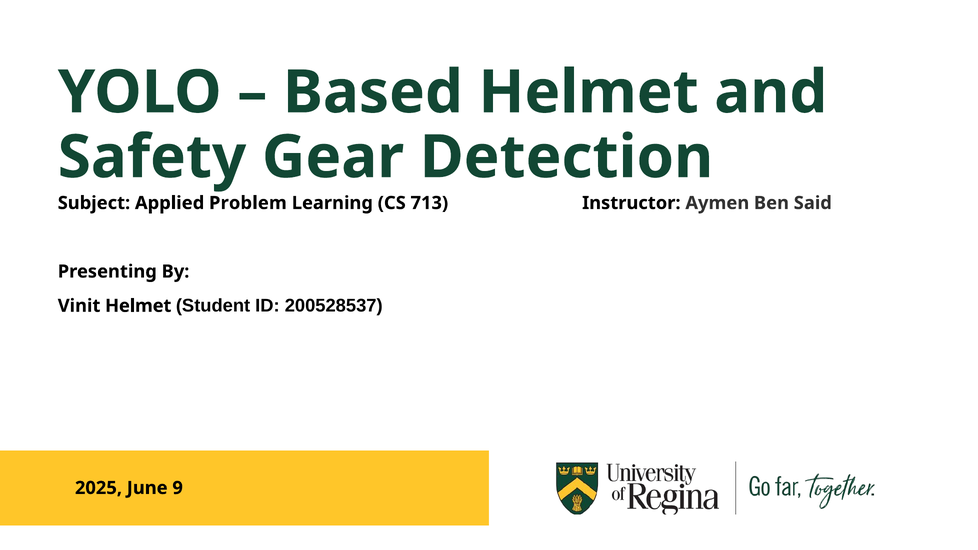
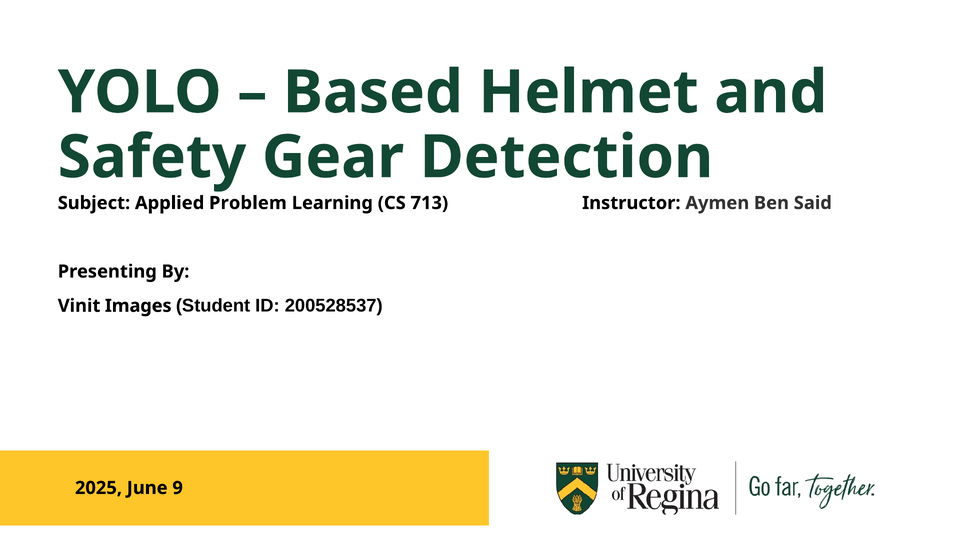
Vinit Helmet: Helmet -> Images
